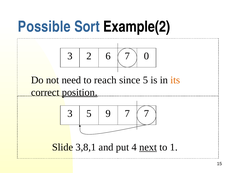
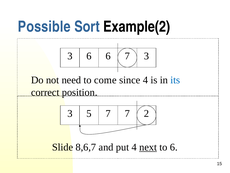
3 2: 2 -> 6
7 0: 0 -> 3
reach: reach -> come
since 5: 5 -> 4
its colour: orange -> blue
position underline: present -> none
5 9: 9 -> 7
7 7: 7 -> 2
3,8,1: 3,8,1 -> 8,6,7
to 1: 1 -> 6
